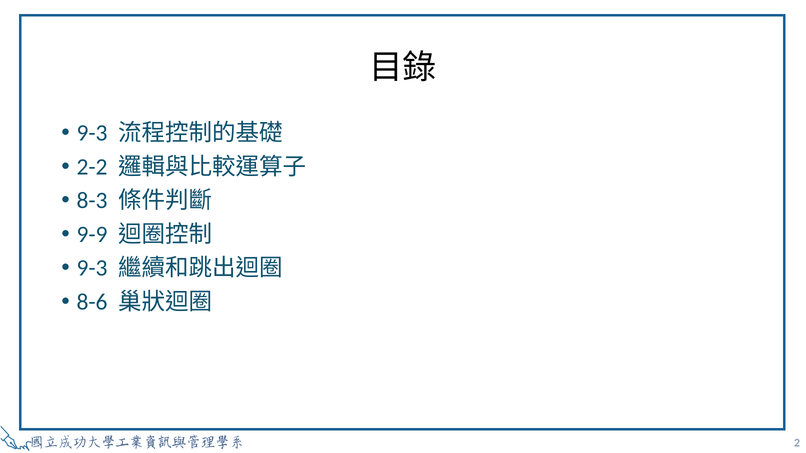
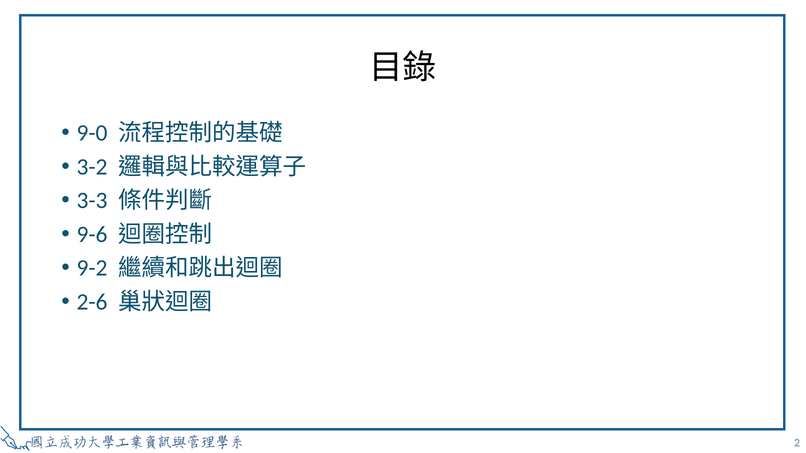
9-3 at (92, 133): 9-3 -> 9-0
2-2: 2-2 -> 3-2
8-3: 8-3 -> 3-3
9-9: 9-9 -> 9-6
9-3 at (92, 268): 9-3 -> 9-2
8-6: 8-6 -> 2-6
